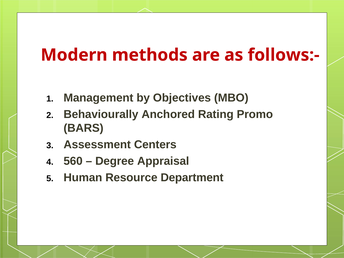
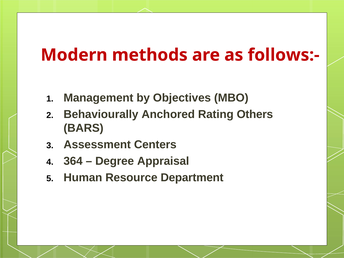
Promo: Promo -> Others
560: 560 -> 364
